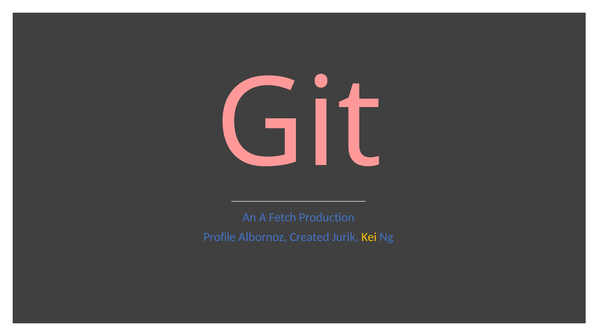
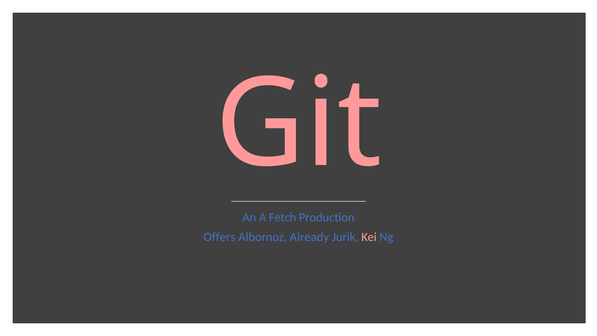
Profile: Profile -> Offers
Created: Created -> Already
Kei colour: yellow -> pink
